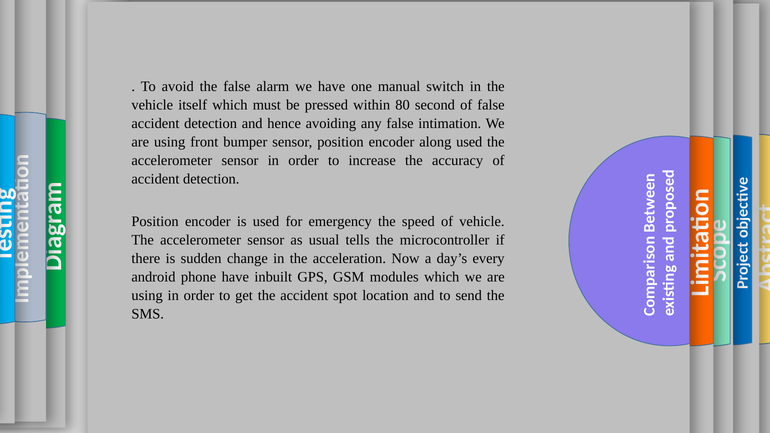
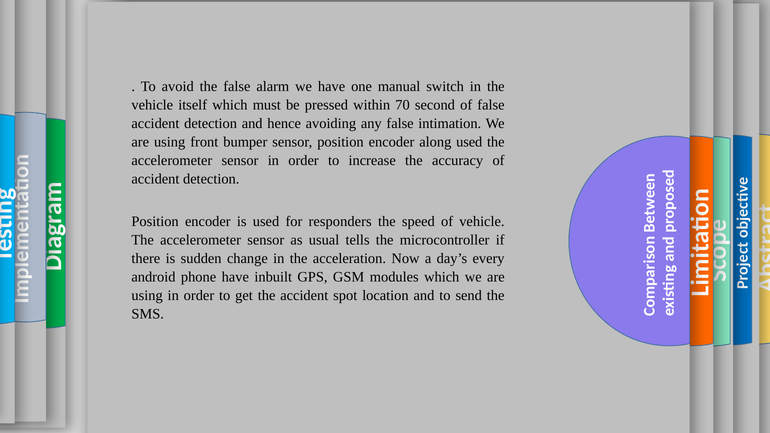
80: 80 -> 70
emergency: emergency -> responders
